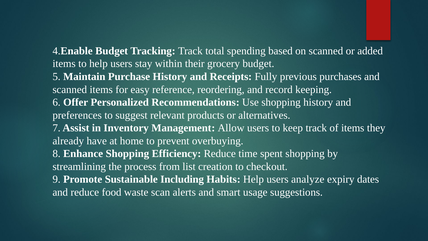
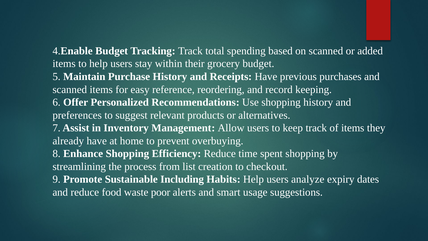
Receipts Fully: Fully -> Have
scan: scan -> poor
